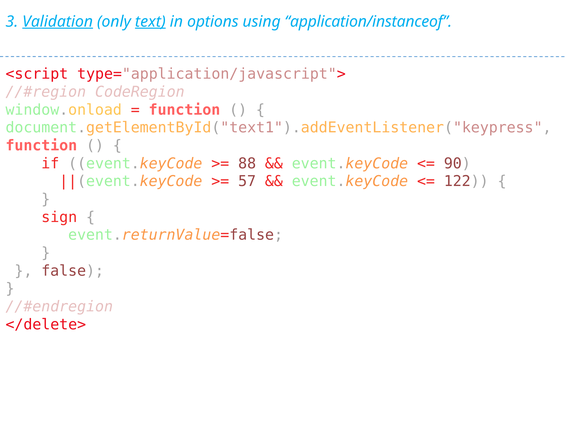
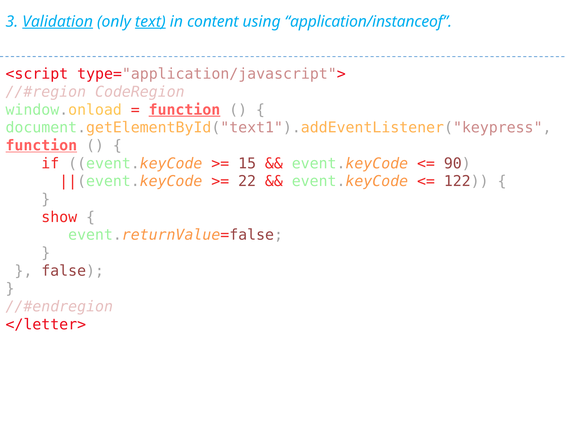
options: options -> content
function at (184, 110) underline: none -> present
function at (41, 145) underline: none -> present
88: 88 -> 15
57: 57 -> 22
sign: sign -> show
</delete>: </delete> -> </letter>
